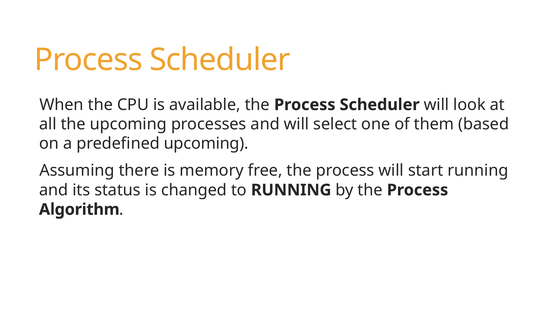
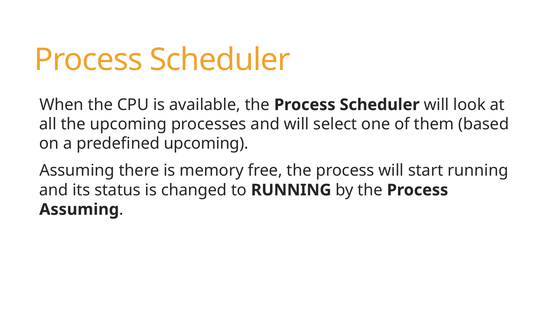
Algorithm at (79, 209): Algorithm -> Assuming
